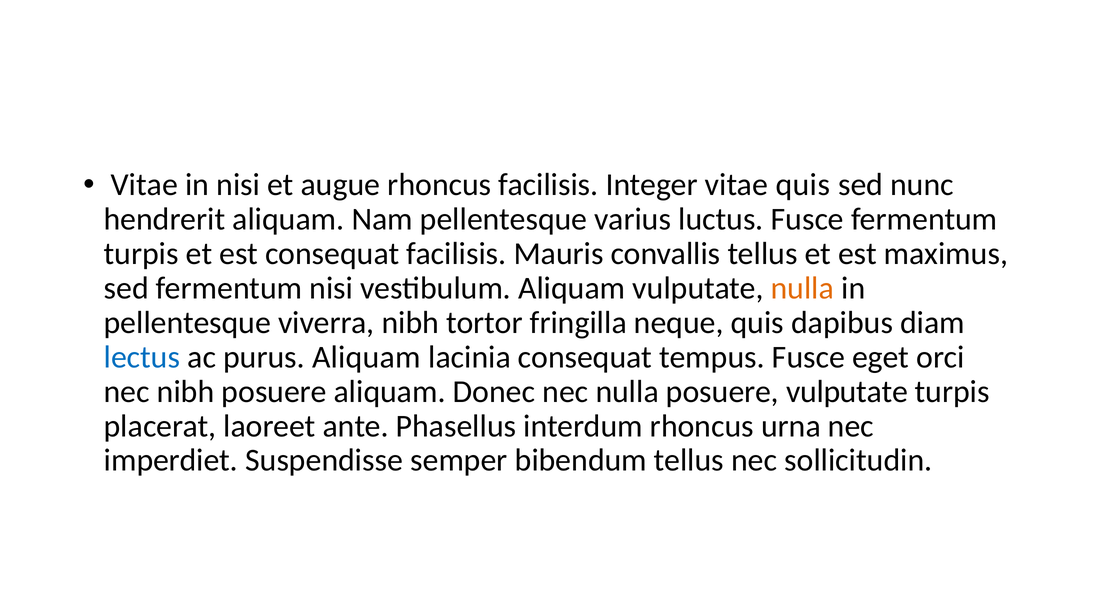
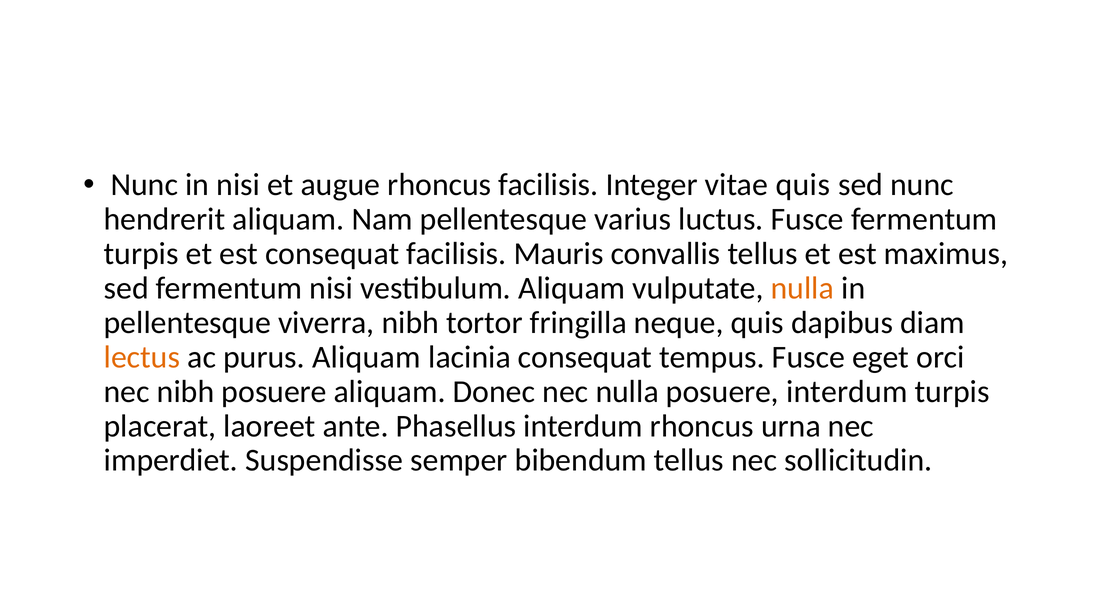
Vitae at (144, 185): Vitae -> Nunc
lectus colour: blue -> orange
posuere vulputate: vulputate -> interdum
